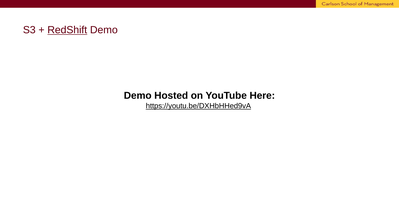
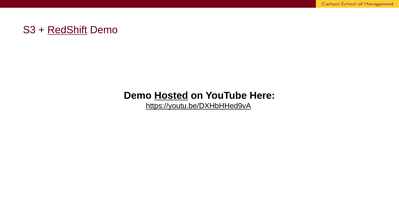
Hosted underline: none -> present
